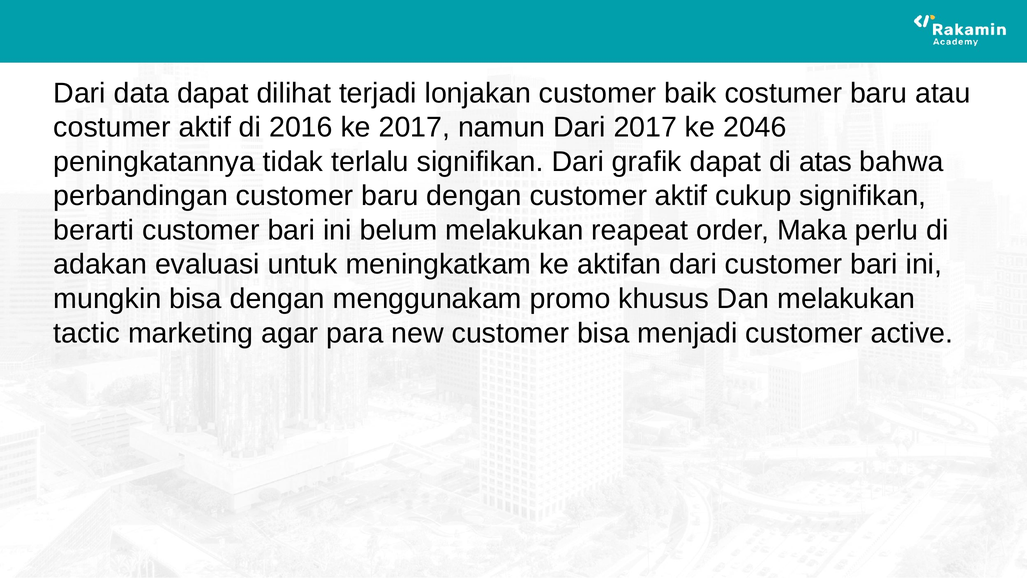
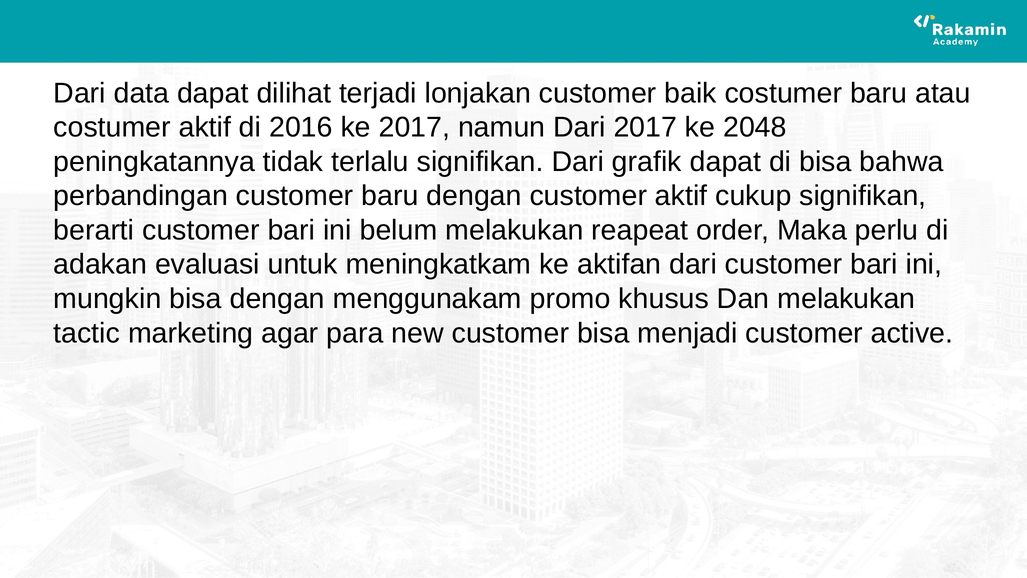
2046: 2046 -> 2048
di atas: atas -> bisa
